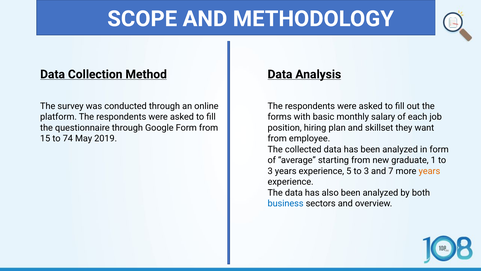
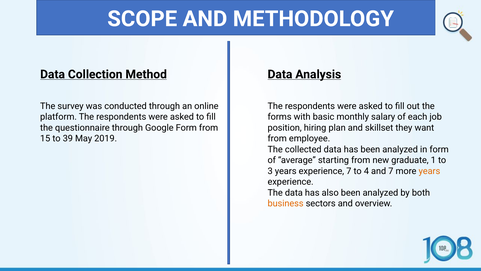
74: 74 -> 39
experience 5: 5 -> 7
3 at (366, 171): 3 -> 4
business colour: blue -> orange
